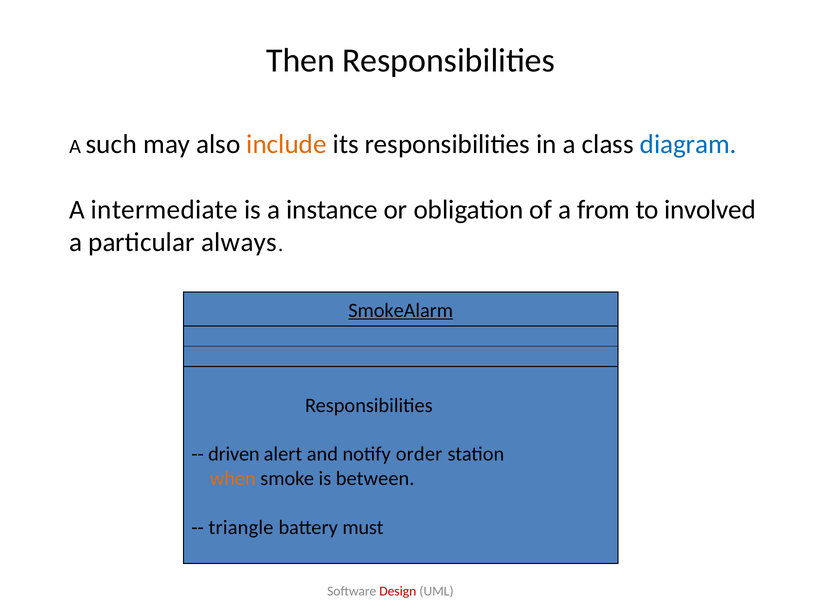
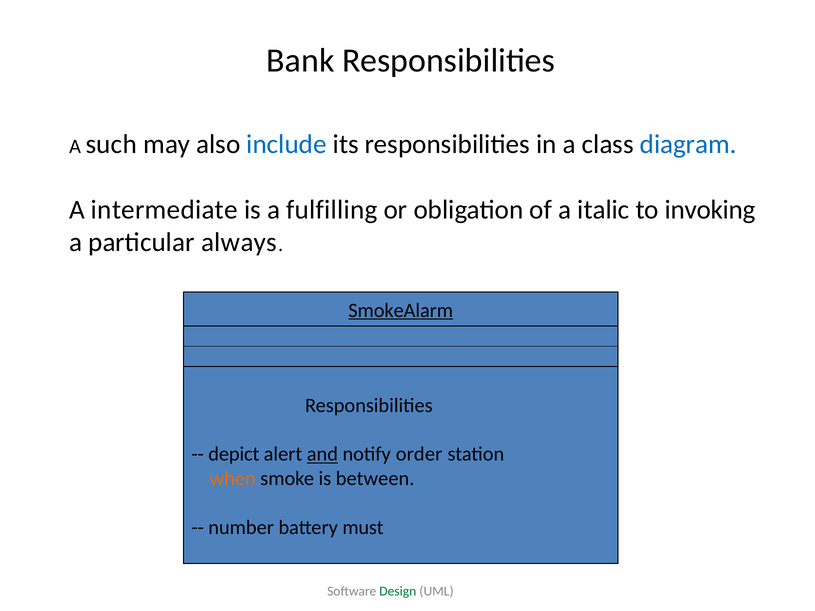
Then: Then -> Bank
include colour: orange -> blue
instance: instance -> fulfilling
from: from -> italic
involved: involved -> invoking
driven: driven -> depict
and underline: none -> present
triangle: triangle -> number
Design colour: red -> green
